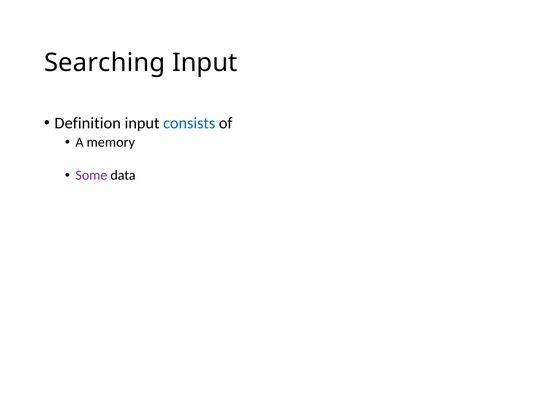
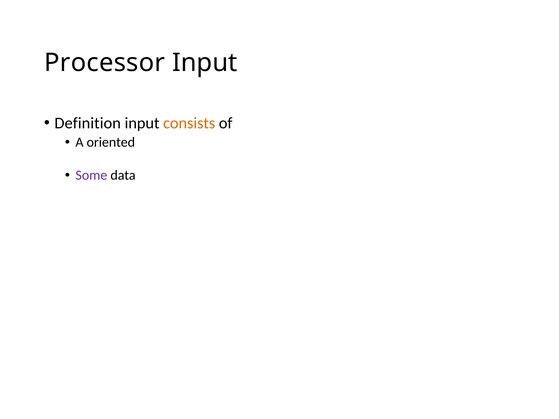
Searching: Searching -> Processor
consists colour: blue -> orange
memory: memory -> oriented
